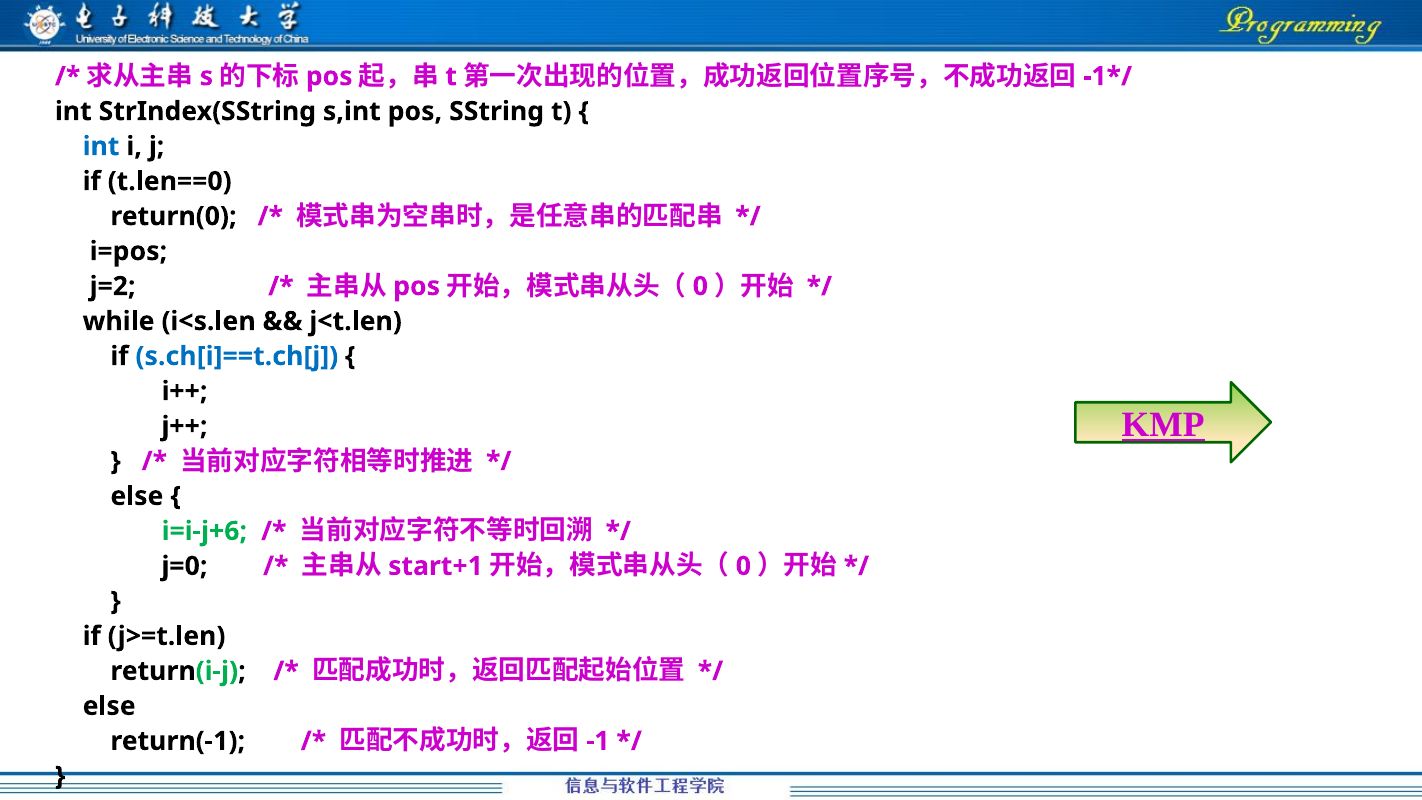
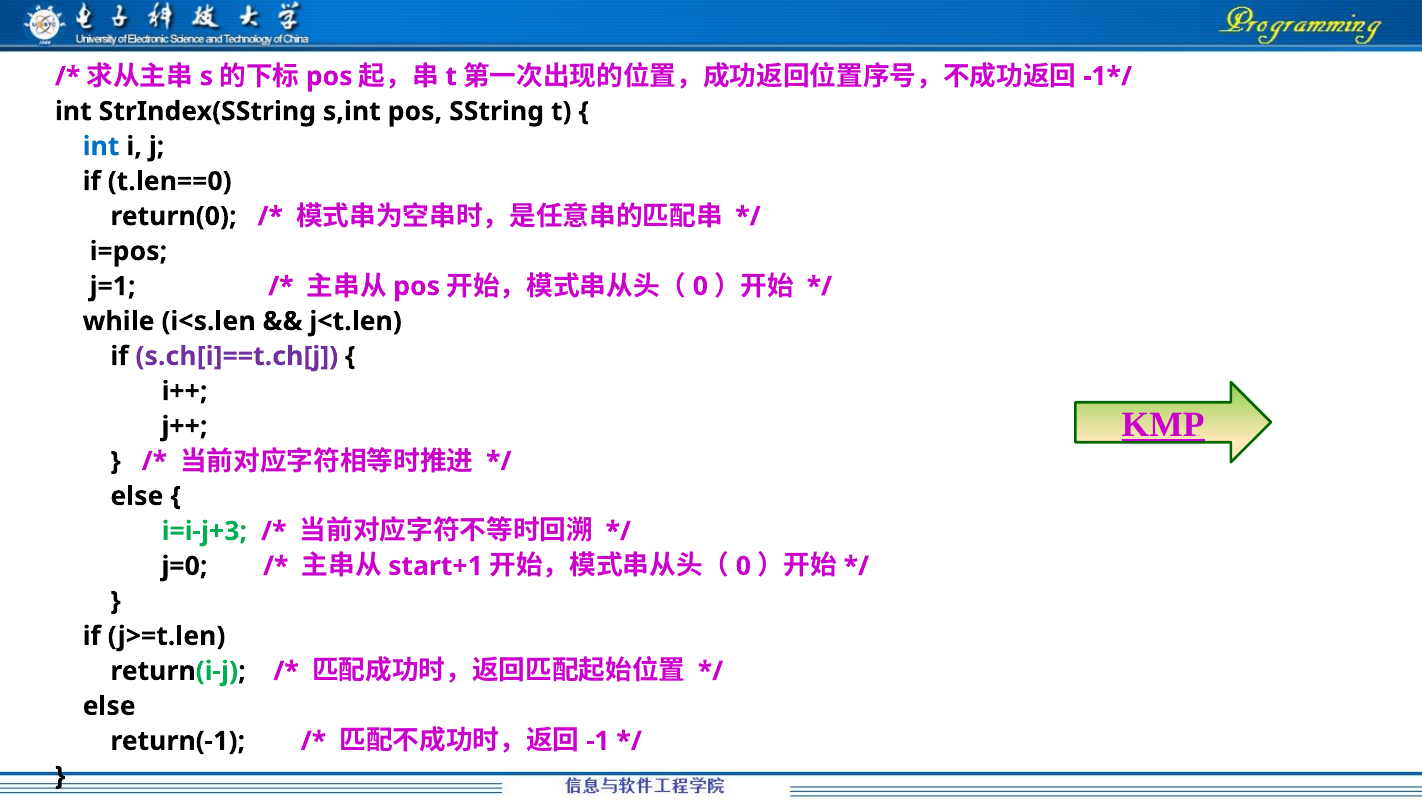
j=2: j=2 -> j=1
s.ch[i]==t.ch[j colour: blue -> purple
i=i-j+6: i=i-j+6 -> i=i-j+3
